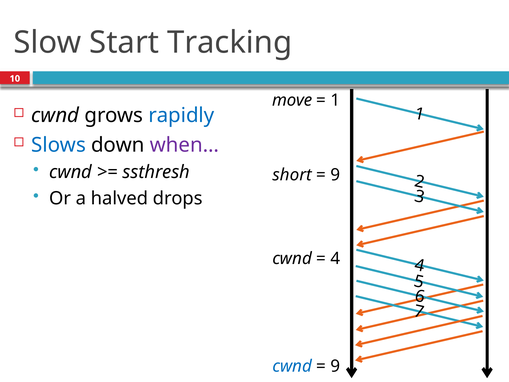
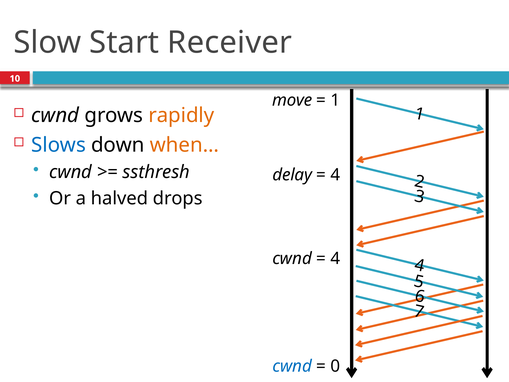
Tracking: Tracking -> Receiver
rapidly colour: blue -> orange
when… colour: purple -> orange
short: short -> delay
9 at (335, 175): 9 -> 4
9 at (335, 366): 9 -> 0
